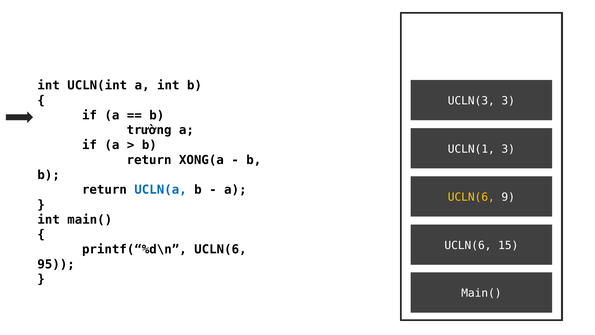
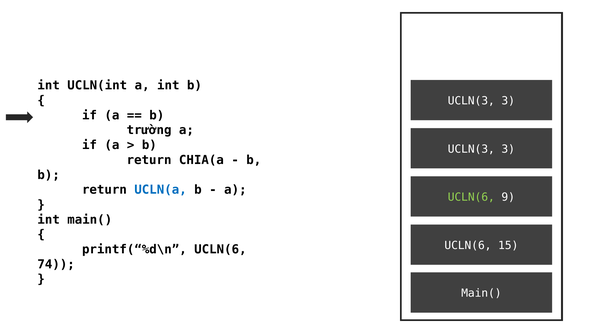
UCLN(1 at (471, 149): UCLN(1 -> UCLN(3
XONG(a: XONG(a -> CHIA(a
UCLN(6 at (471, 197) colour: yellow -> light green
95: 95 -> 74
